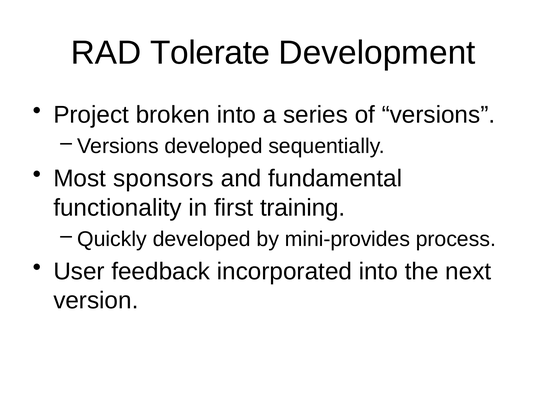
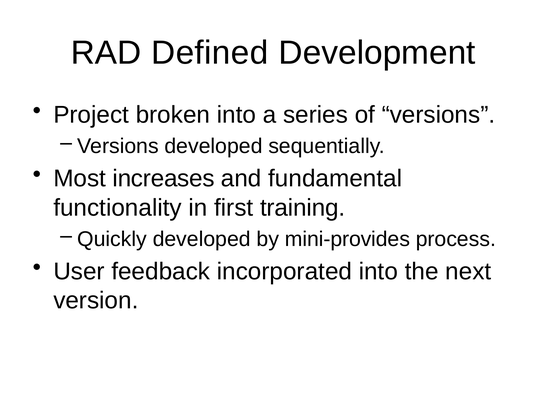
Tolerate: Tolerate -> Defined
sponsors: sponsors -> increases
